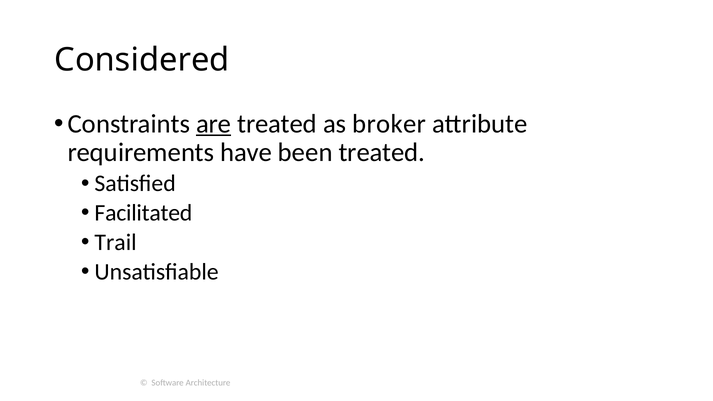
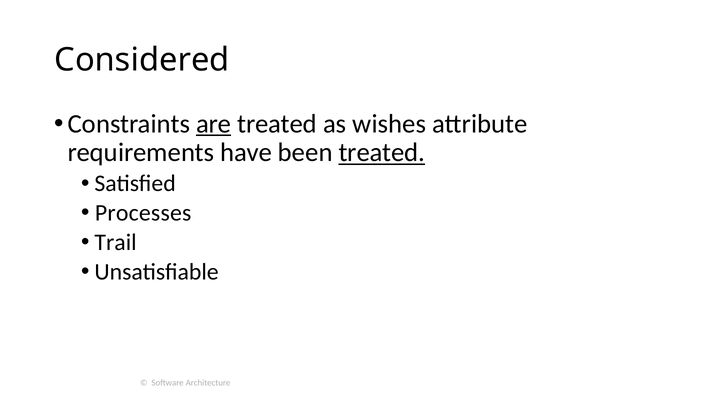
broker: broker -> wishes
treated at (382, 153) underline: none -> present
Facilitated: Facilitated -> Processes
